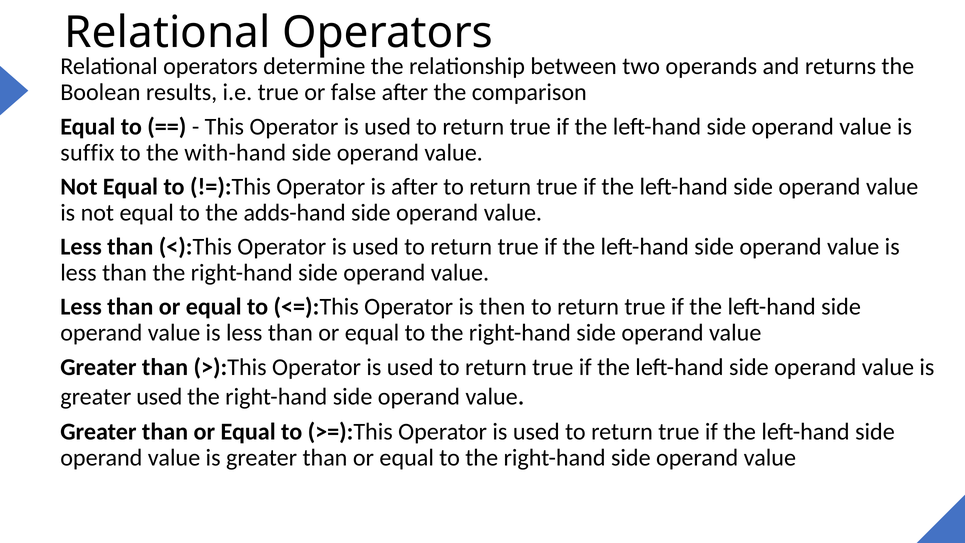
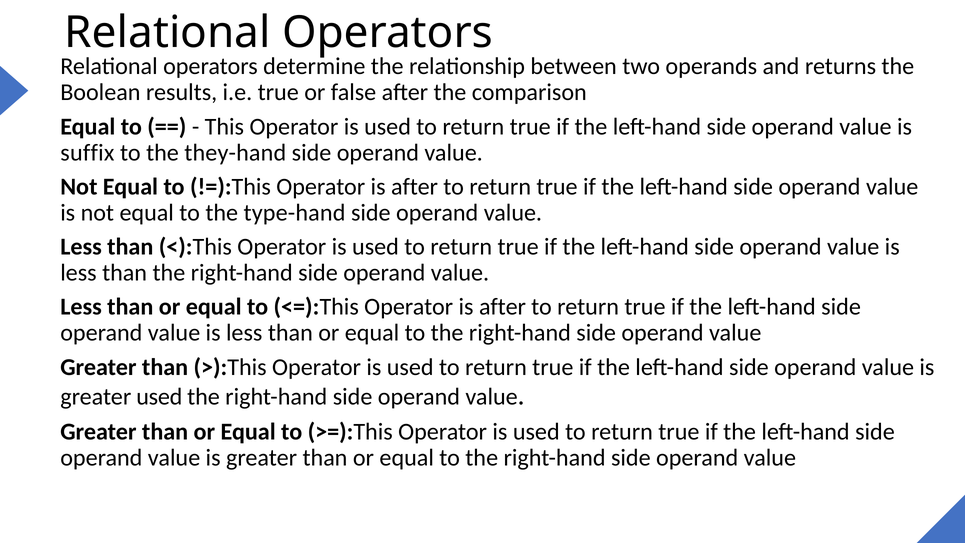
with-hand: with-hand -> they-hand
adds-hand: adds-hand -> type-hand
<=):This Operator is then: then -> after
